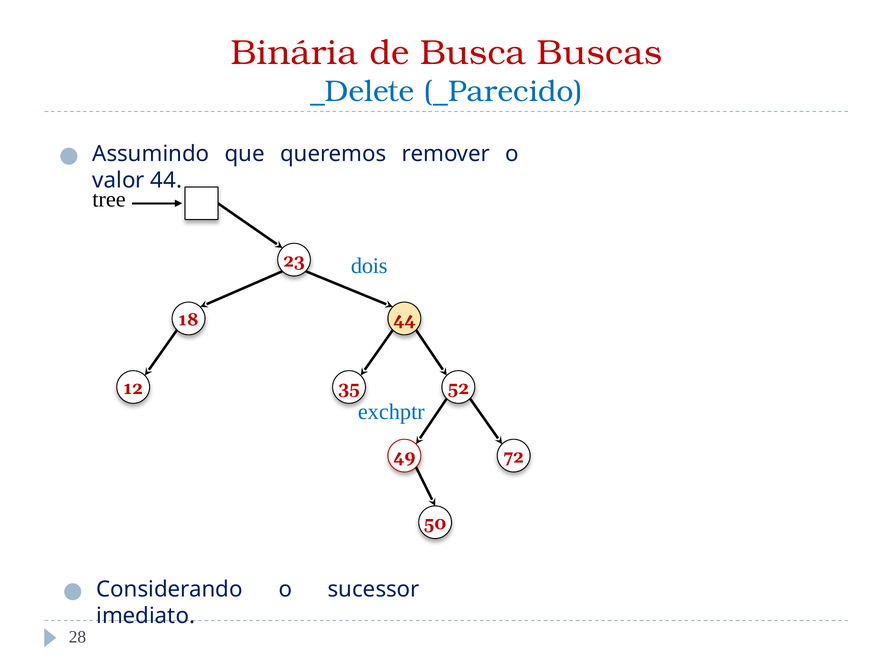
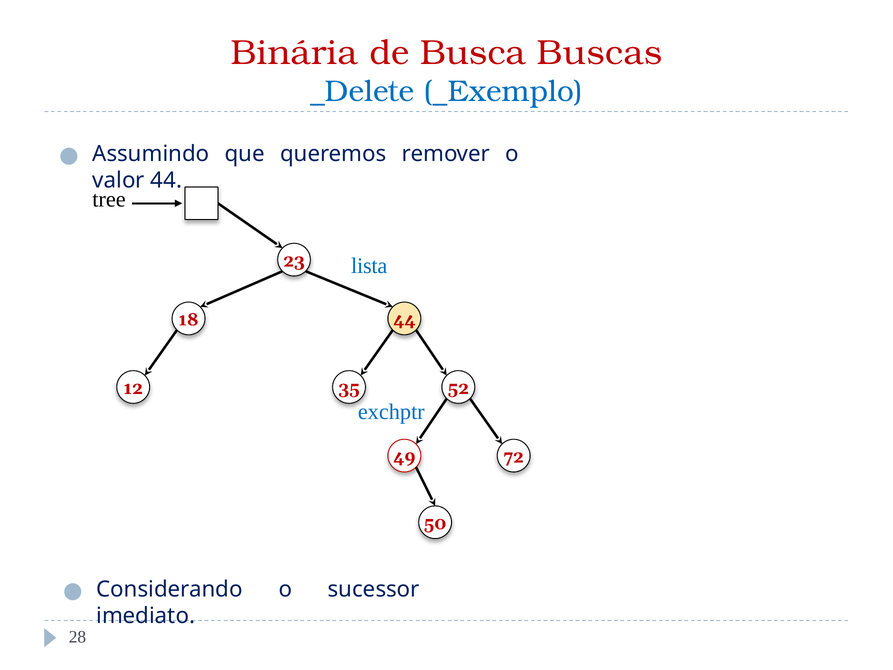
_Parecido: _Parecido -> _Exemplo
dois: dois -> lista
